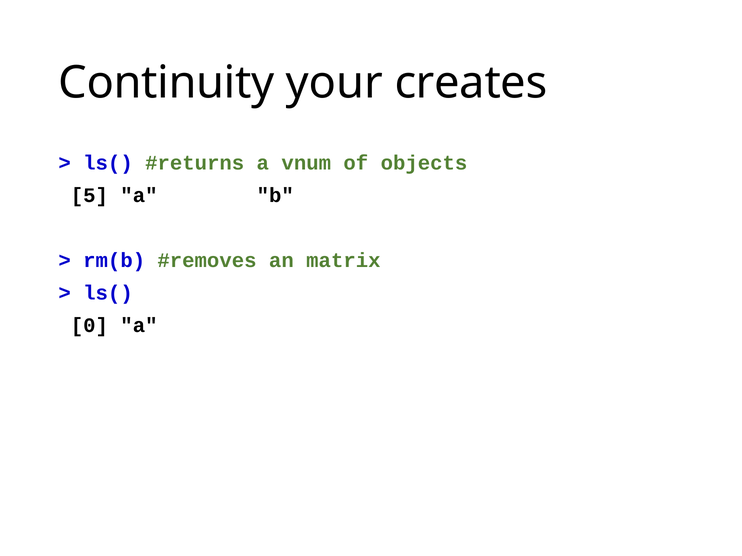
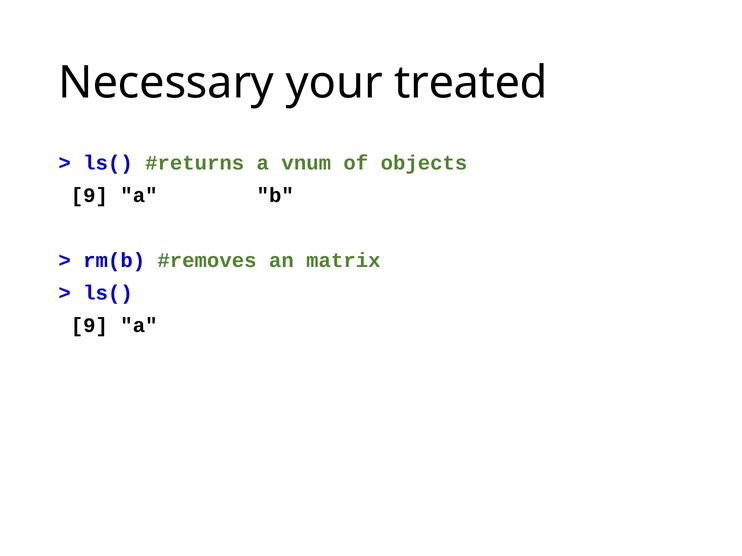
Continuity: Continuity -> Necessary
creates: creates -> treated
5 at (89, 195): 5 -> 9
0 at (89, 326): 0 -> 9
